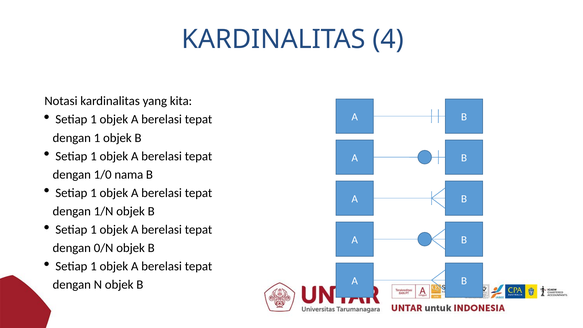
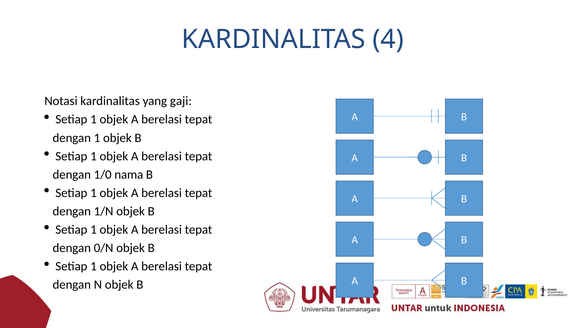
kita: kita -> gaji
